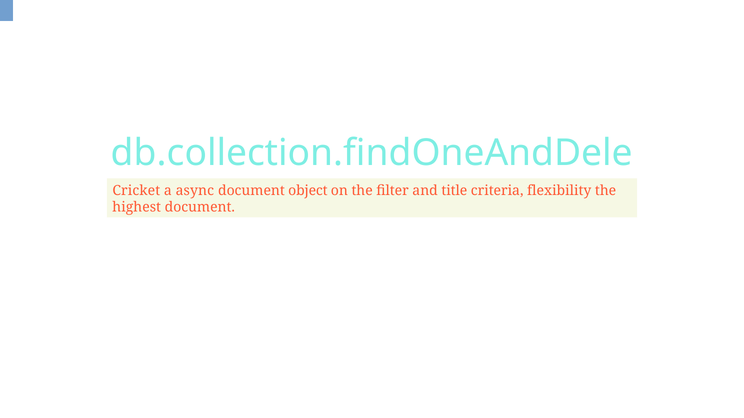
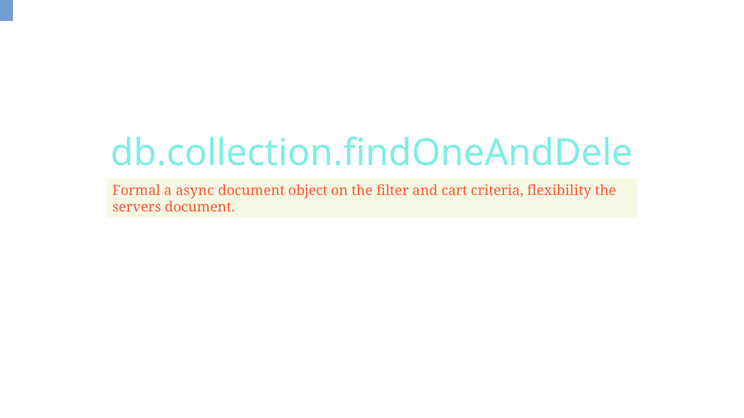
Cricket: Cricket -> Formal
title: title -> cart
highest: highest -> servers
